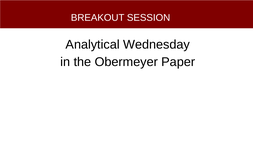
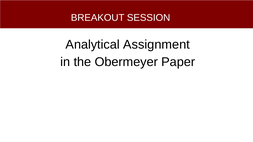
Wednesday: Wednesday -> Assignment
